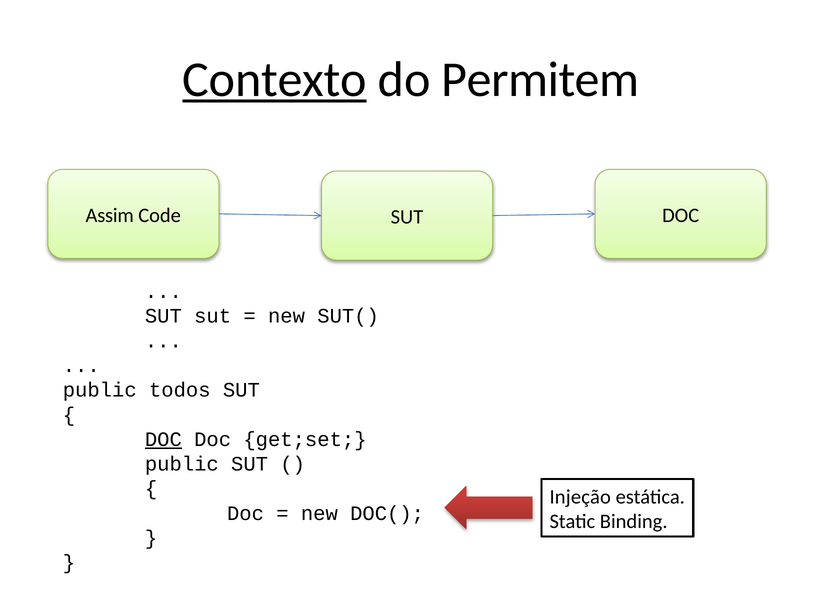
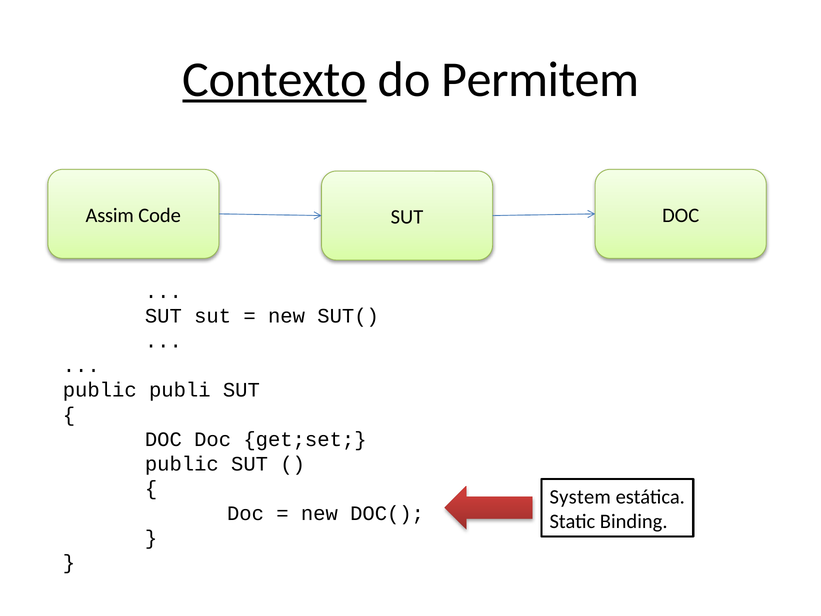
todos: todos -> publi
DOC at (163, 439) underline: present -> none
Injeção: Injeção -> System
